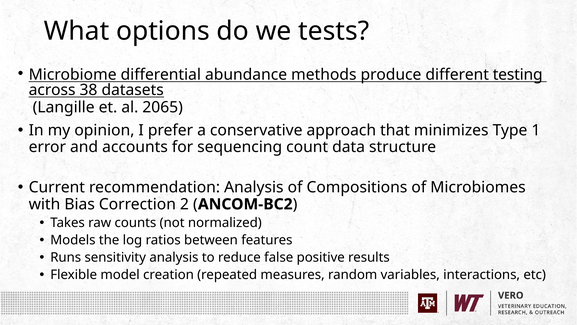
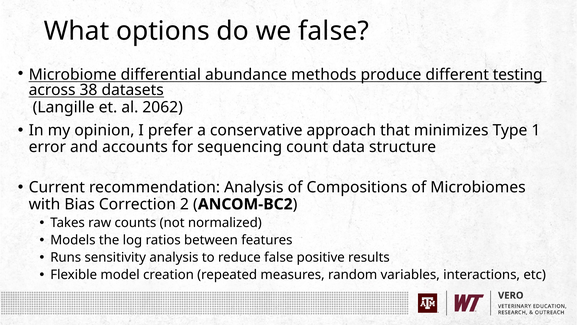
we tests: tests -> false
2065: 2065 -> 2062
